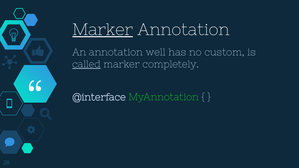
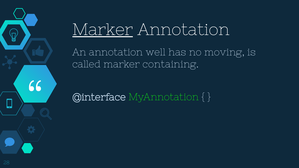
custom: custom -> moving
called underline: present -> none
completely: completely -> containing
